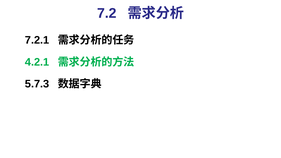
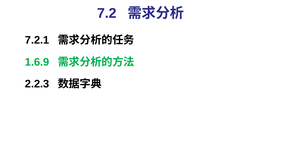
4.2.1: 4.2.1 -> 1.6.9
5.7.3: 5.7.3 -> 2.2.3
